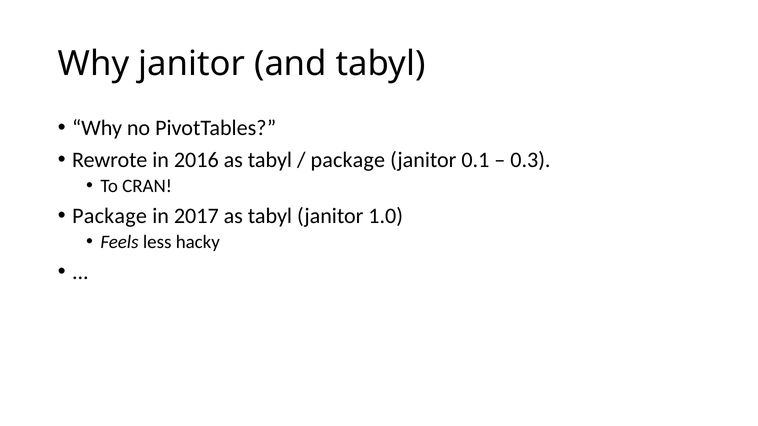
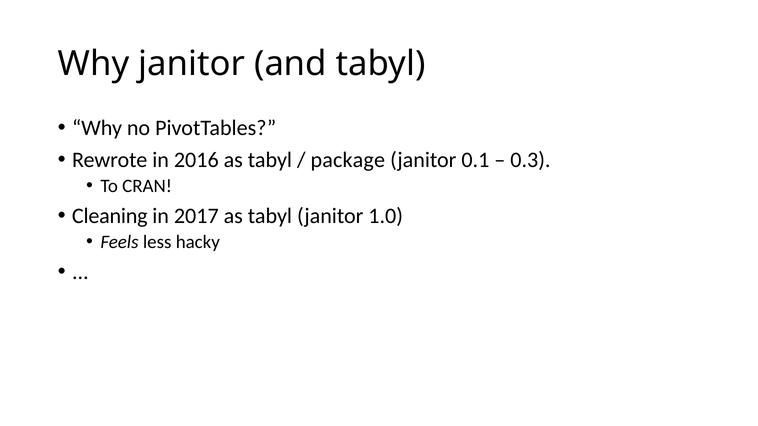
Package at (110, 216): Package -> Cleaning
